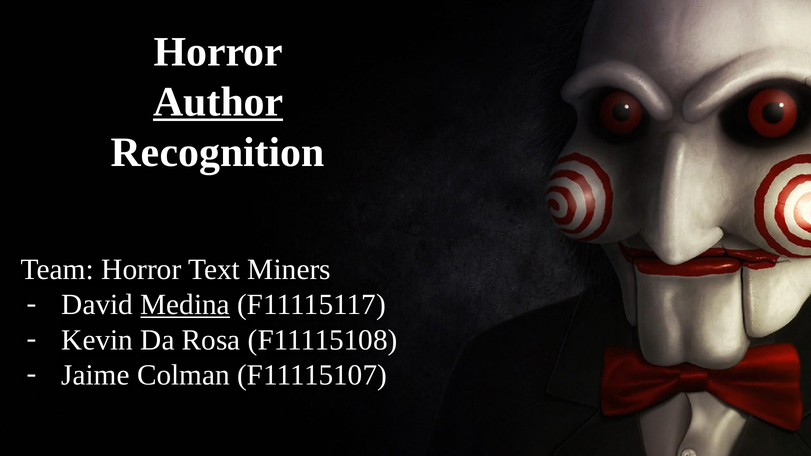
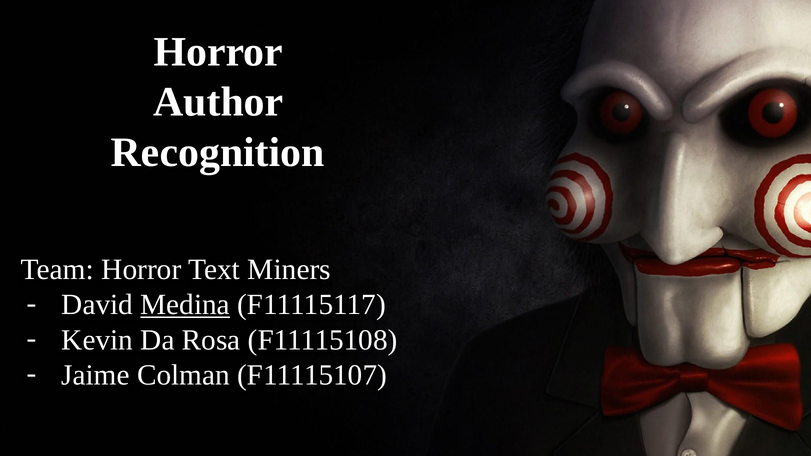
Author underline: present -> none
